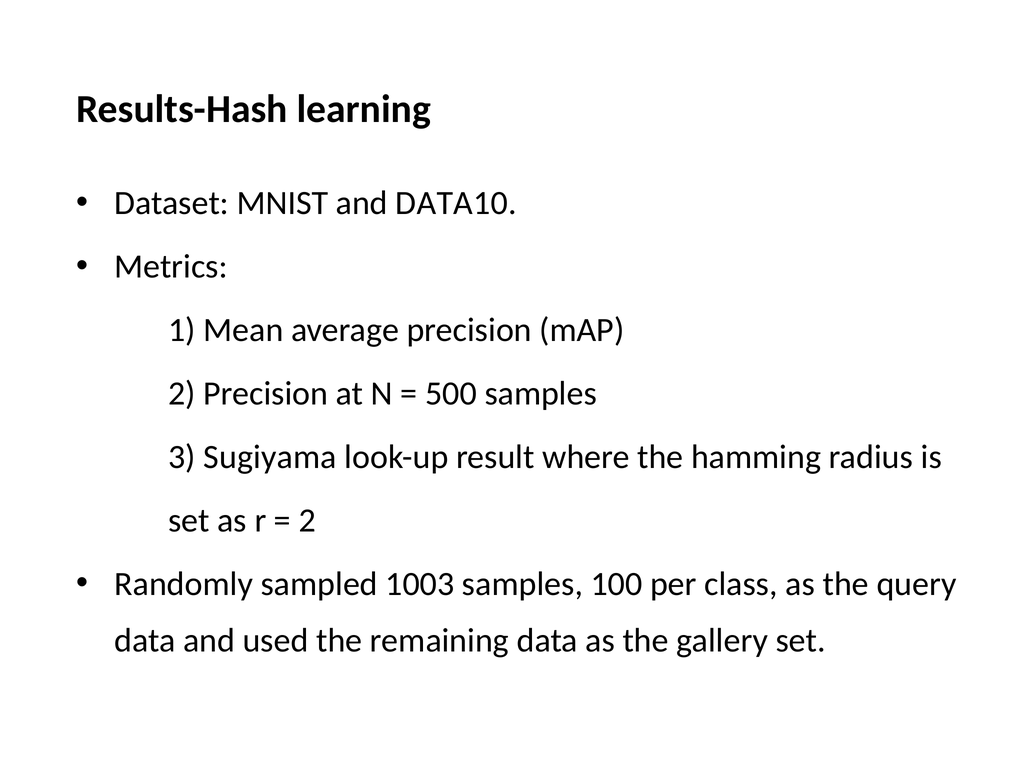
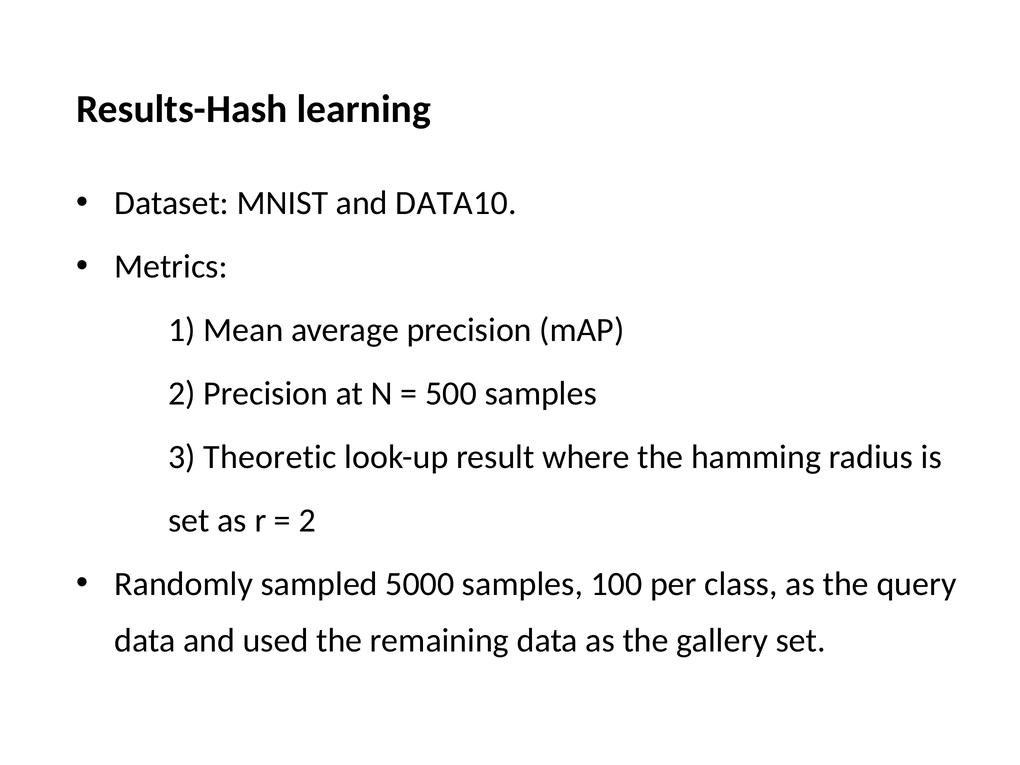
Sugiyama: Sugiyama -> Theoretic
1003: 1003 -> 5000
